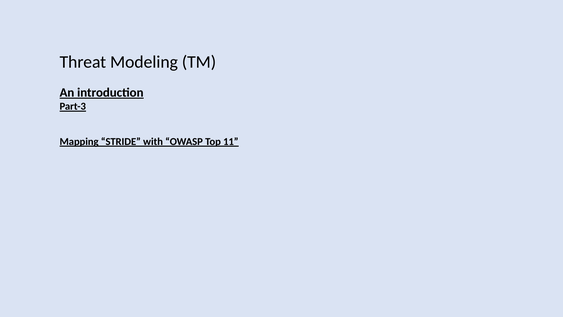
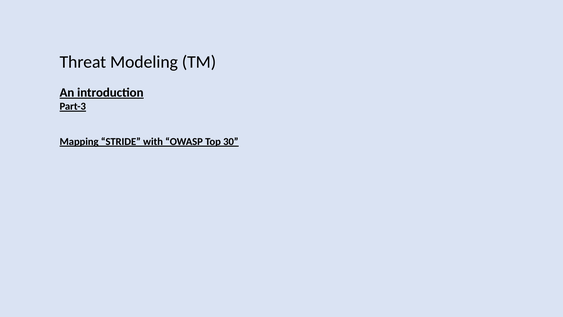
11: 11 -> 30
